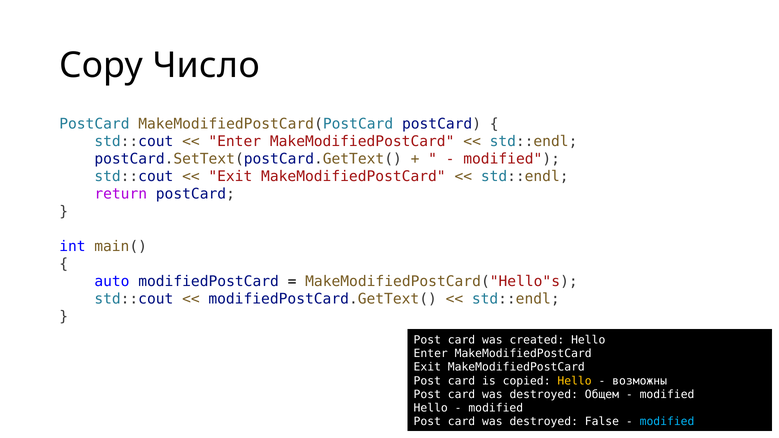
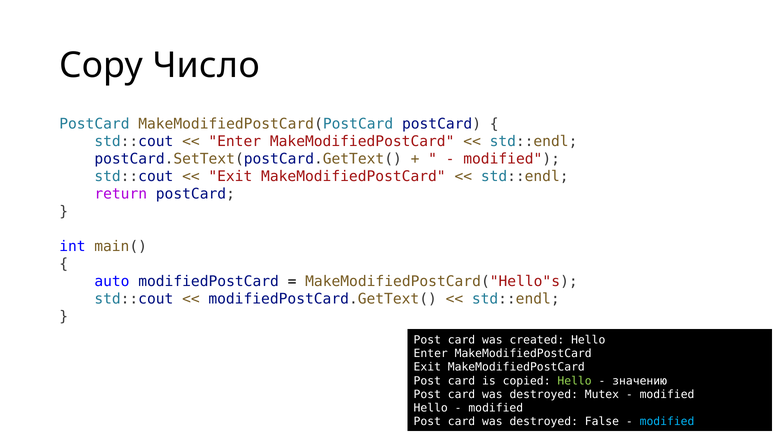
Hello at (575, 381) colour: yellow -> light green
возможны: возможны -> значению
Общем: Общем -> Mutex
